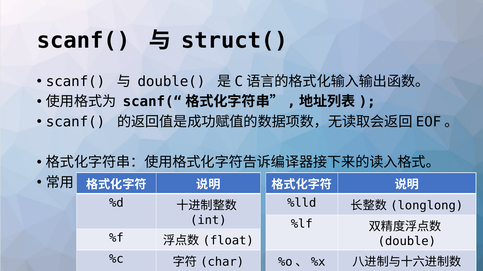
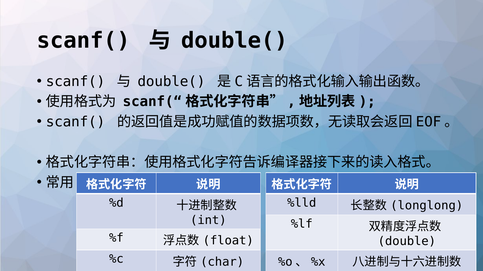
struct( at (235, 41): struct( -> double(
